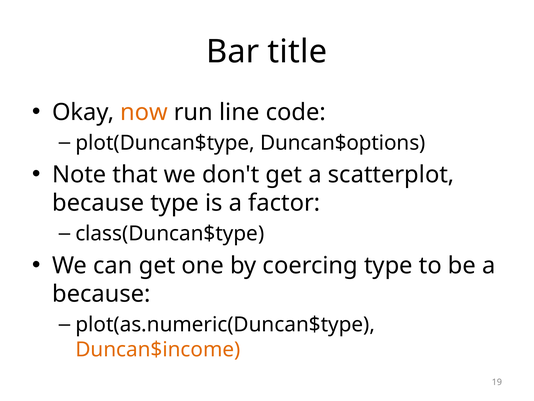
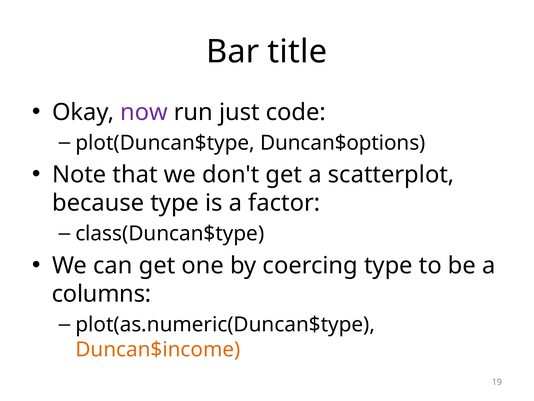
now colour: orange -> purple
line: line -> just
because at (101, 294): because -> columns
